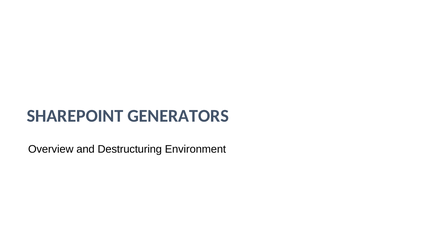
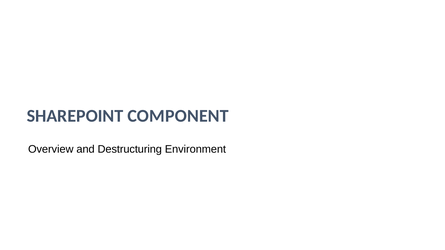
GENERATORS: GENERATORS -> COMPONENT
